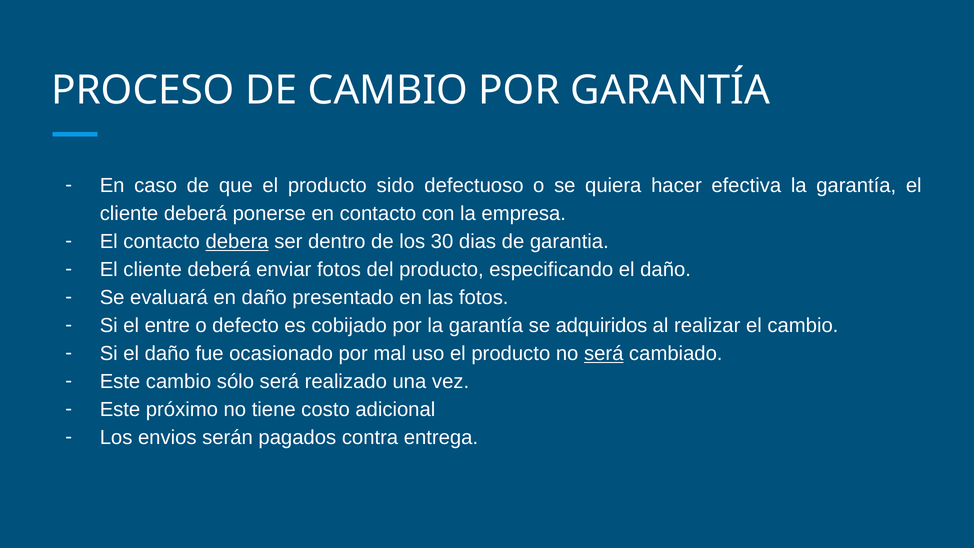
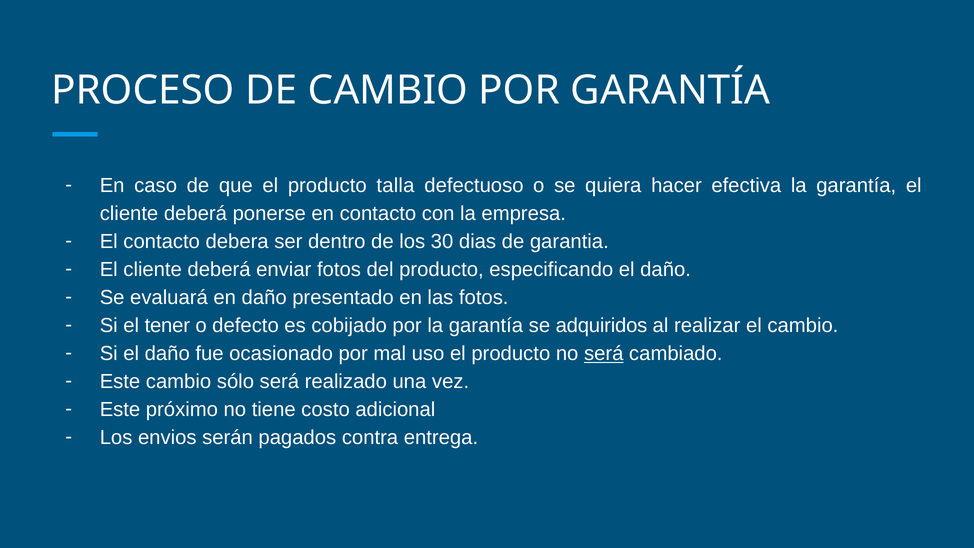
sido: sido -> talla
debera underline: present -> none
entre: entre -> tener
